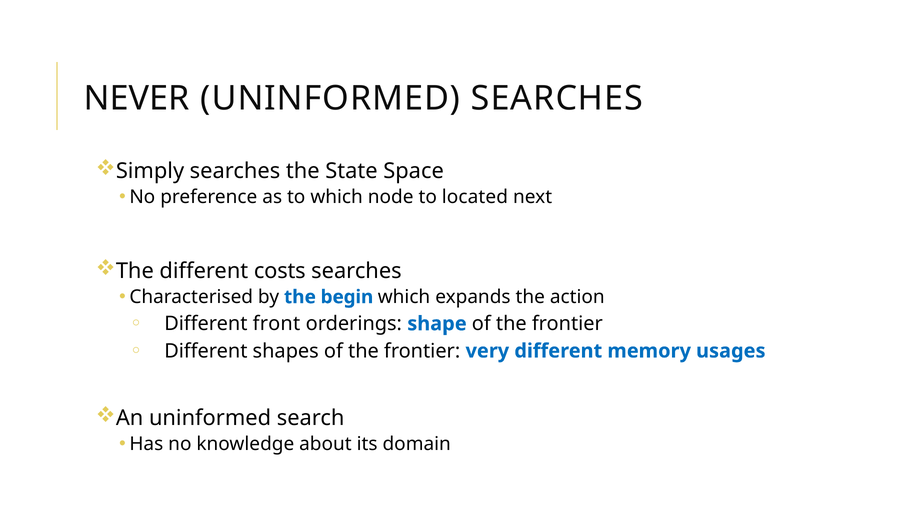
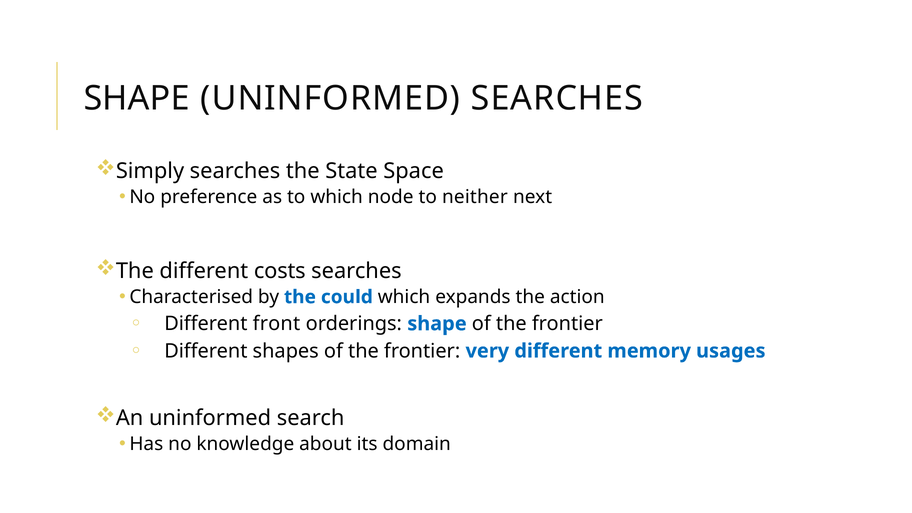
NEVER at (137, 98): NEVER -> SHAPE
located: located -> neither
begin: begin -> could
